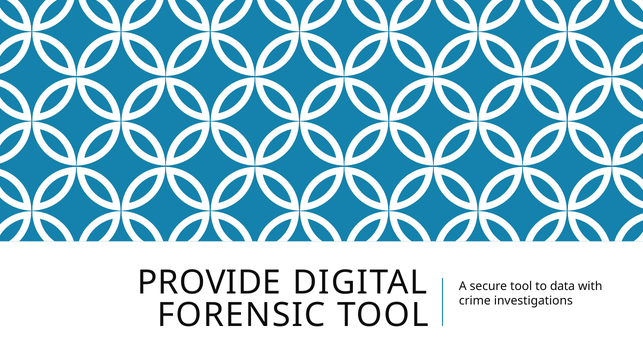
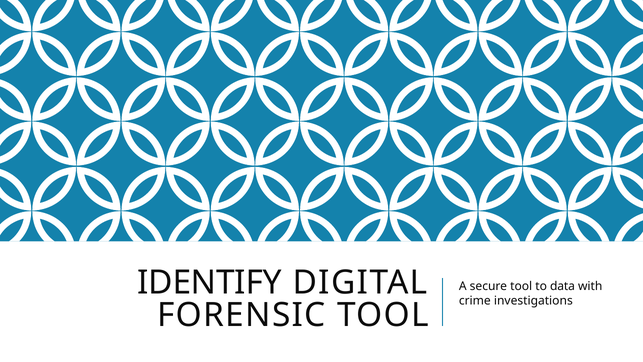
PROVIDE: PROVIDE -> IDENTIFY
